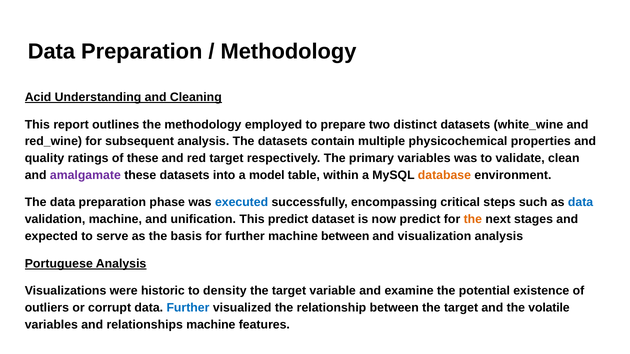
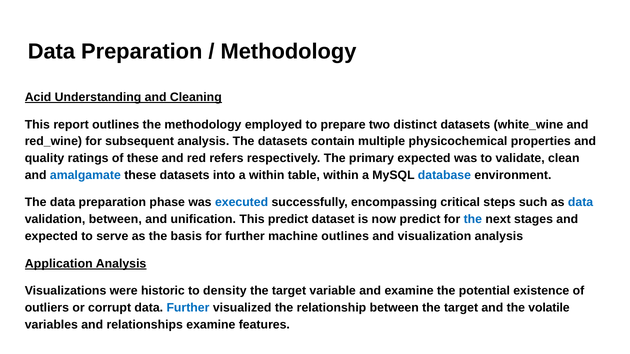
red target: target -> refers
primary variables: variables -> expected
amalgamate colour: purple -> blue
a model: model -> within
database colour: orange -> blue
validation machine: machine -> between
the at (473, 220) colour: orange -> blue
machine between: between -> outlines
Portuguese: Portuguese -> Application
relationships machine: machine -> examine
